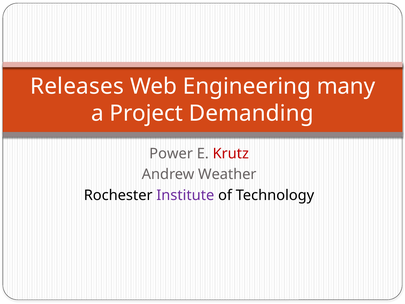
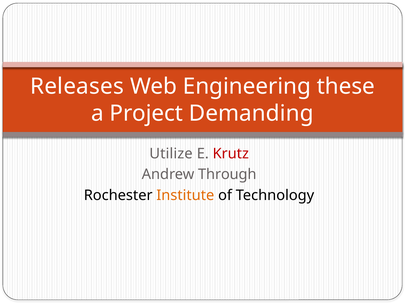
many: many -> these
Power: Power -> Utilize
Weather: Weather -> Through
Institute colour: purple -> orange
